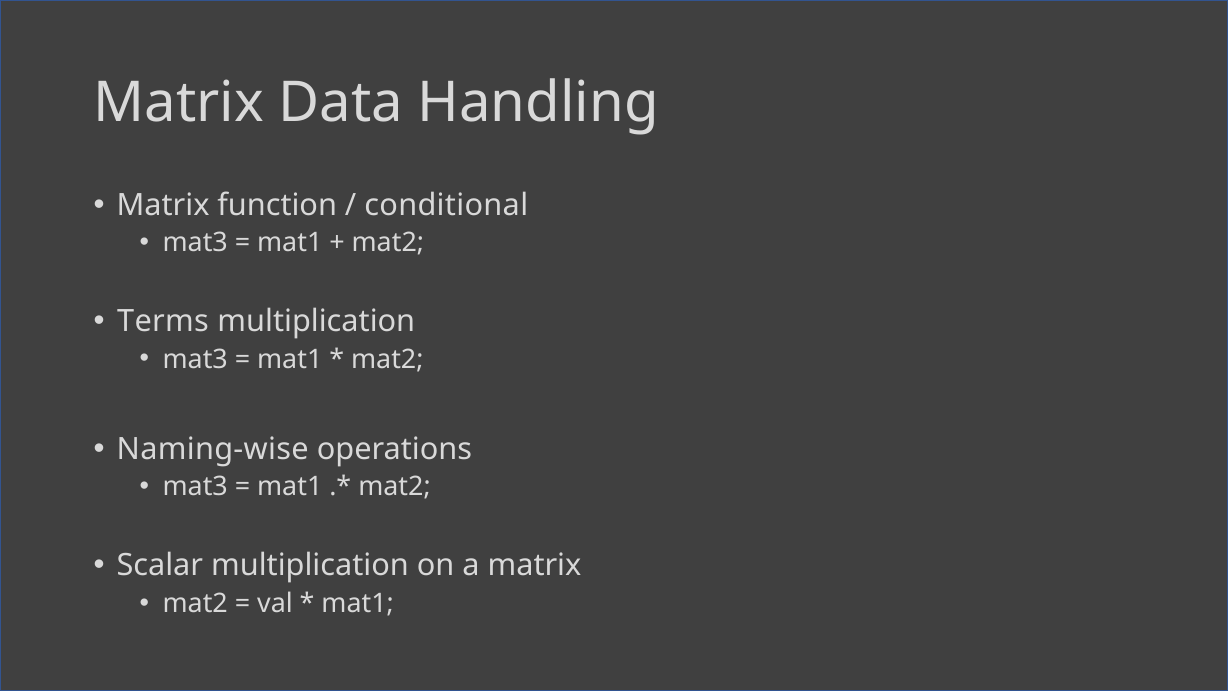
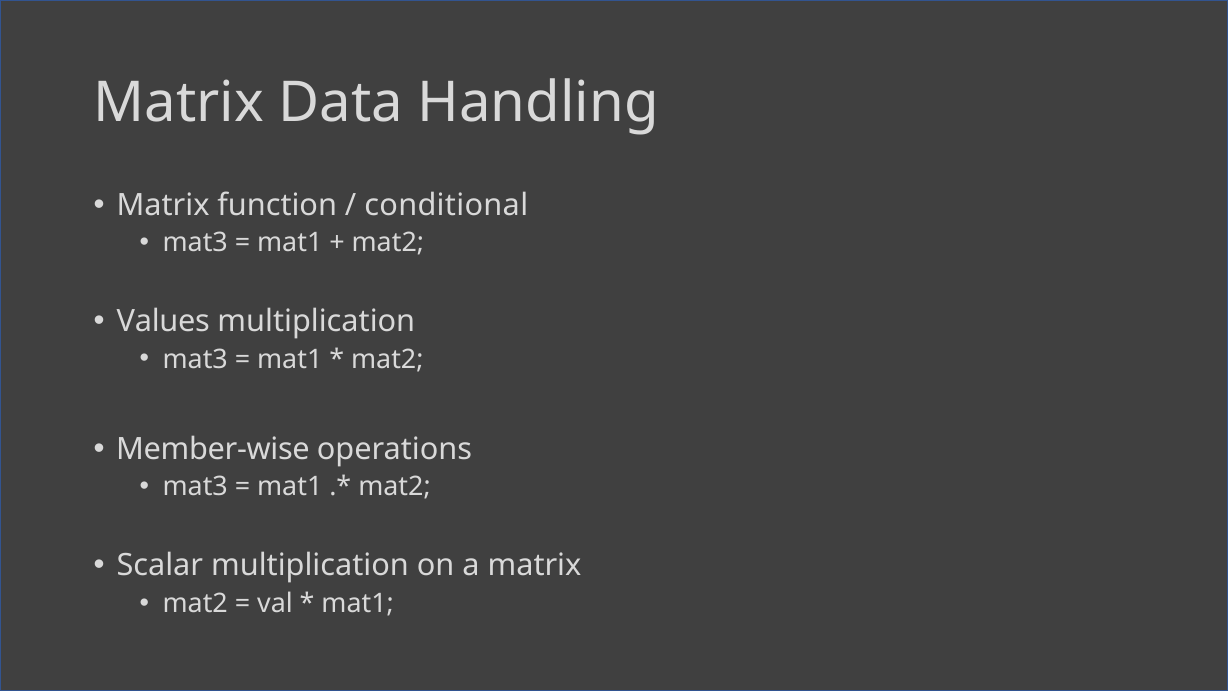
Terms: Terms -> Values
Naming-wise: Naming-wise -> Member-wise
